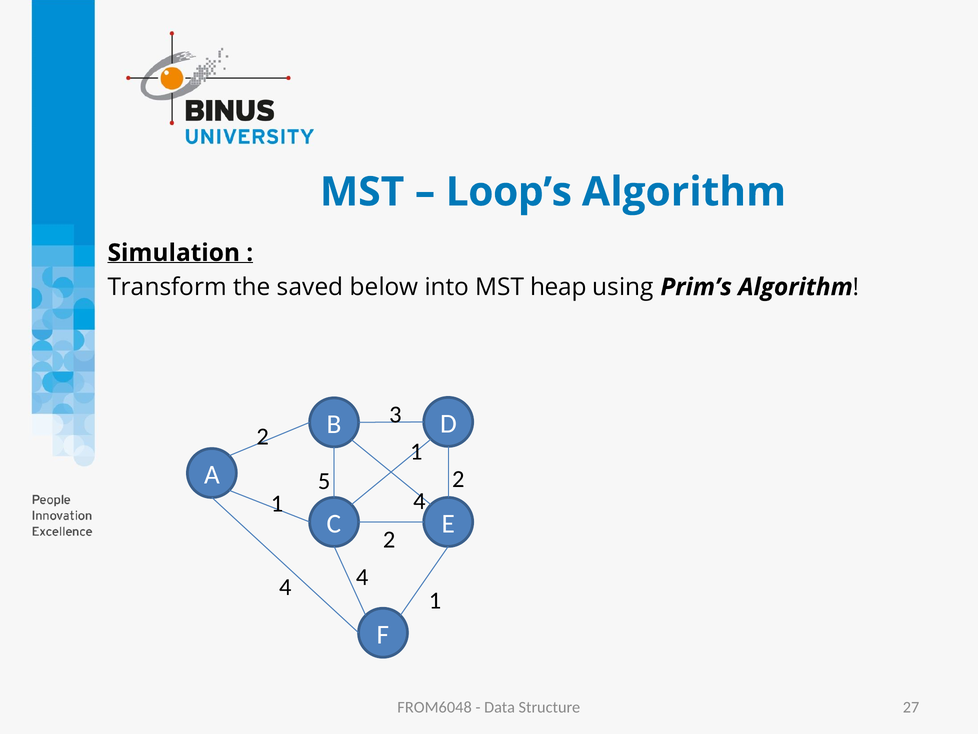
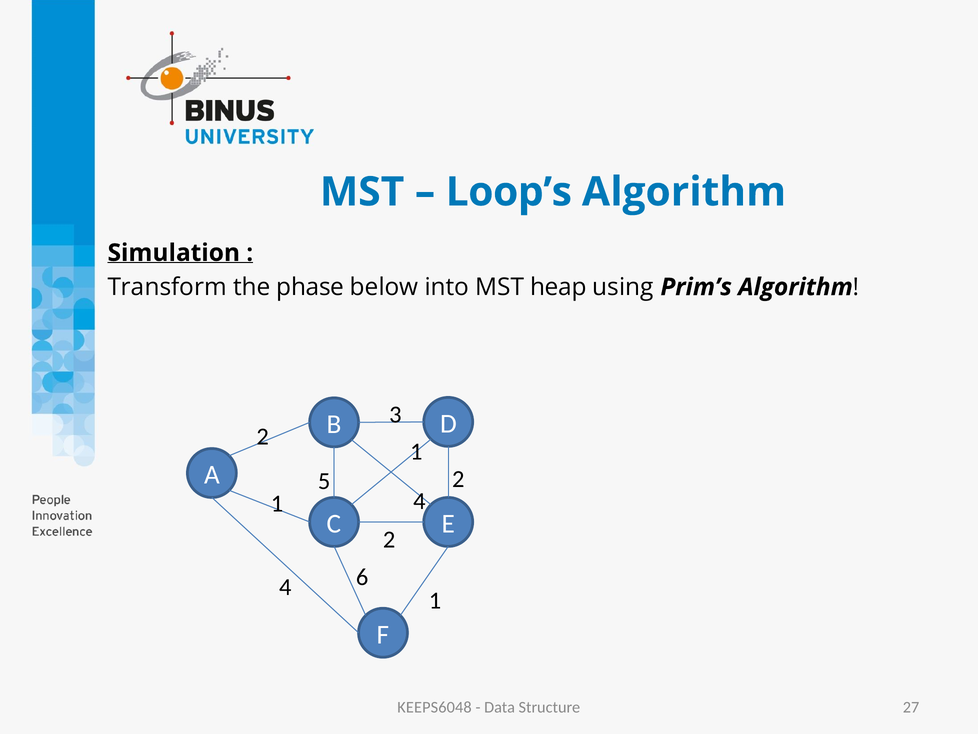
saved: saved -> phase
4 4: 4 -> 6
FROM6048: FROM6048 -> KEEPS6048
